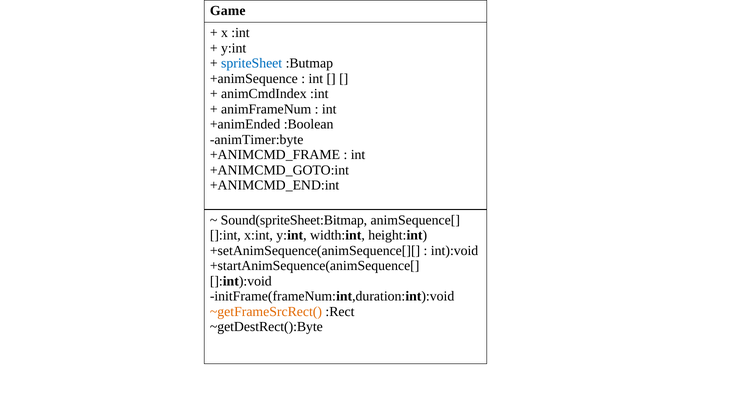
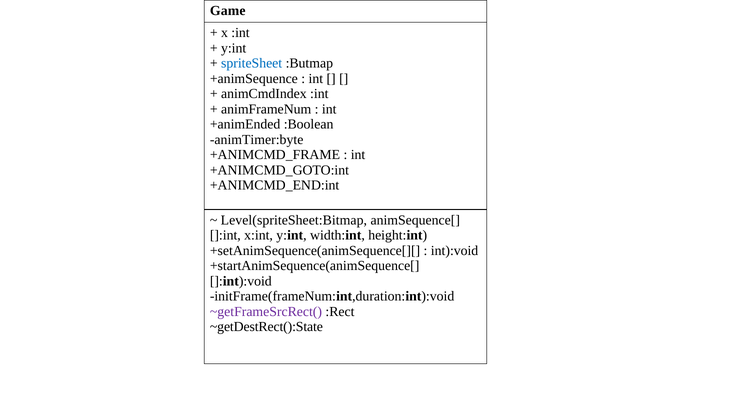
Sound(spriteSheet:Bitmap: Sound(spriteSheet:Bitmap -> Level(spriteSheet:Bitmap
~getFrameSrcRect( colour: orange -> purple
~getDestRect():Byte: ~getDestRect():Byte -> ~getDestRect():State
